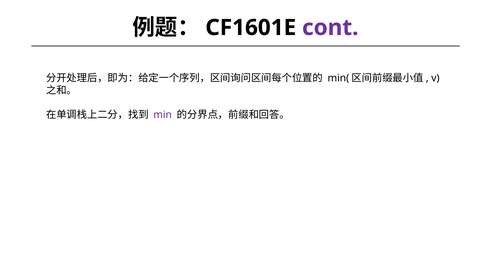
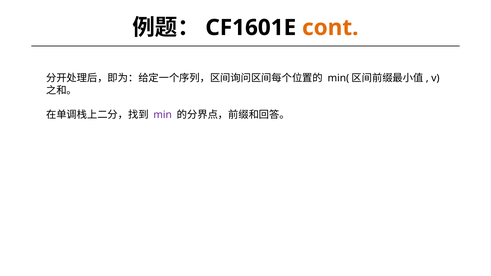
cont colour: purple -> orange
